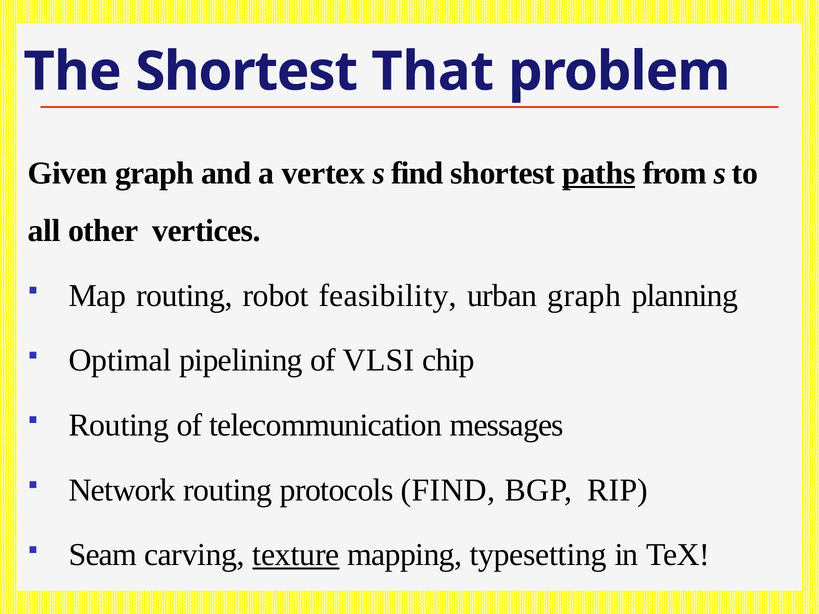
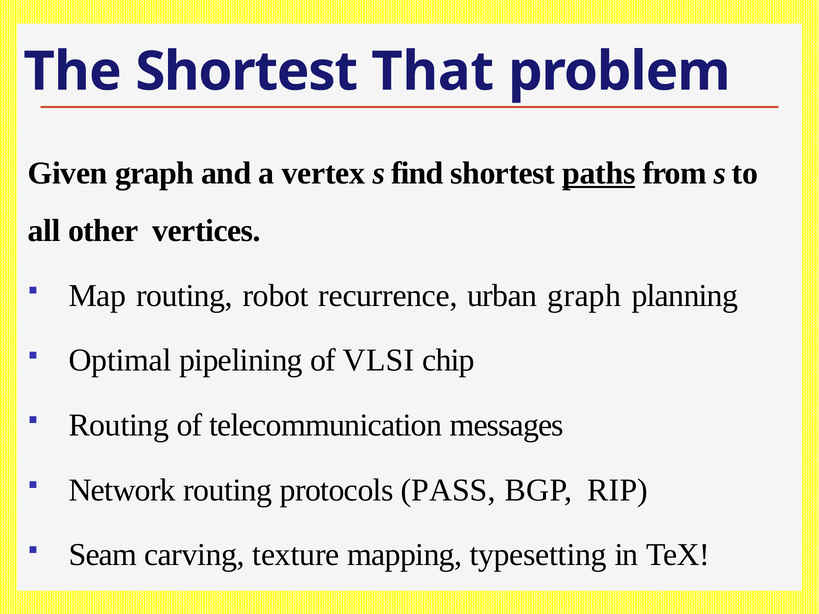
feasibility: feasibility -> recurrence
protocols FIND: FIND -> PASS
texture underline: present -> none
